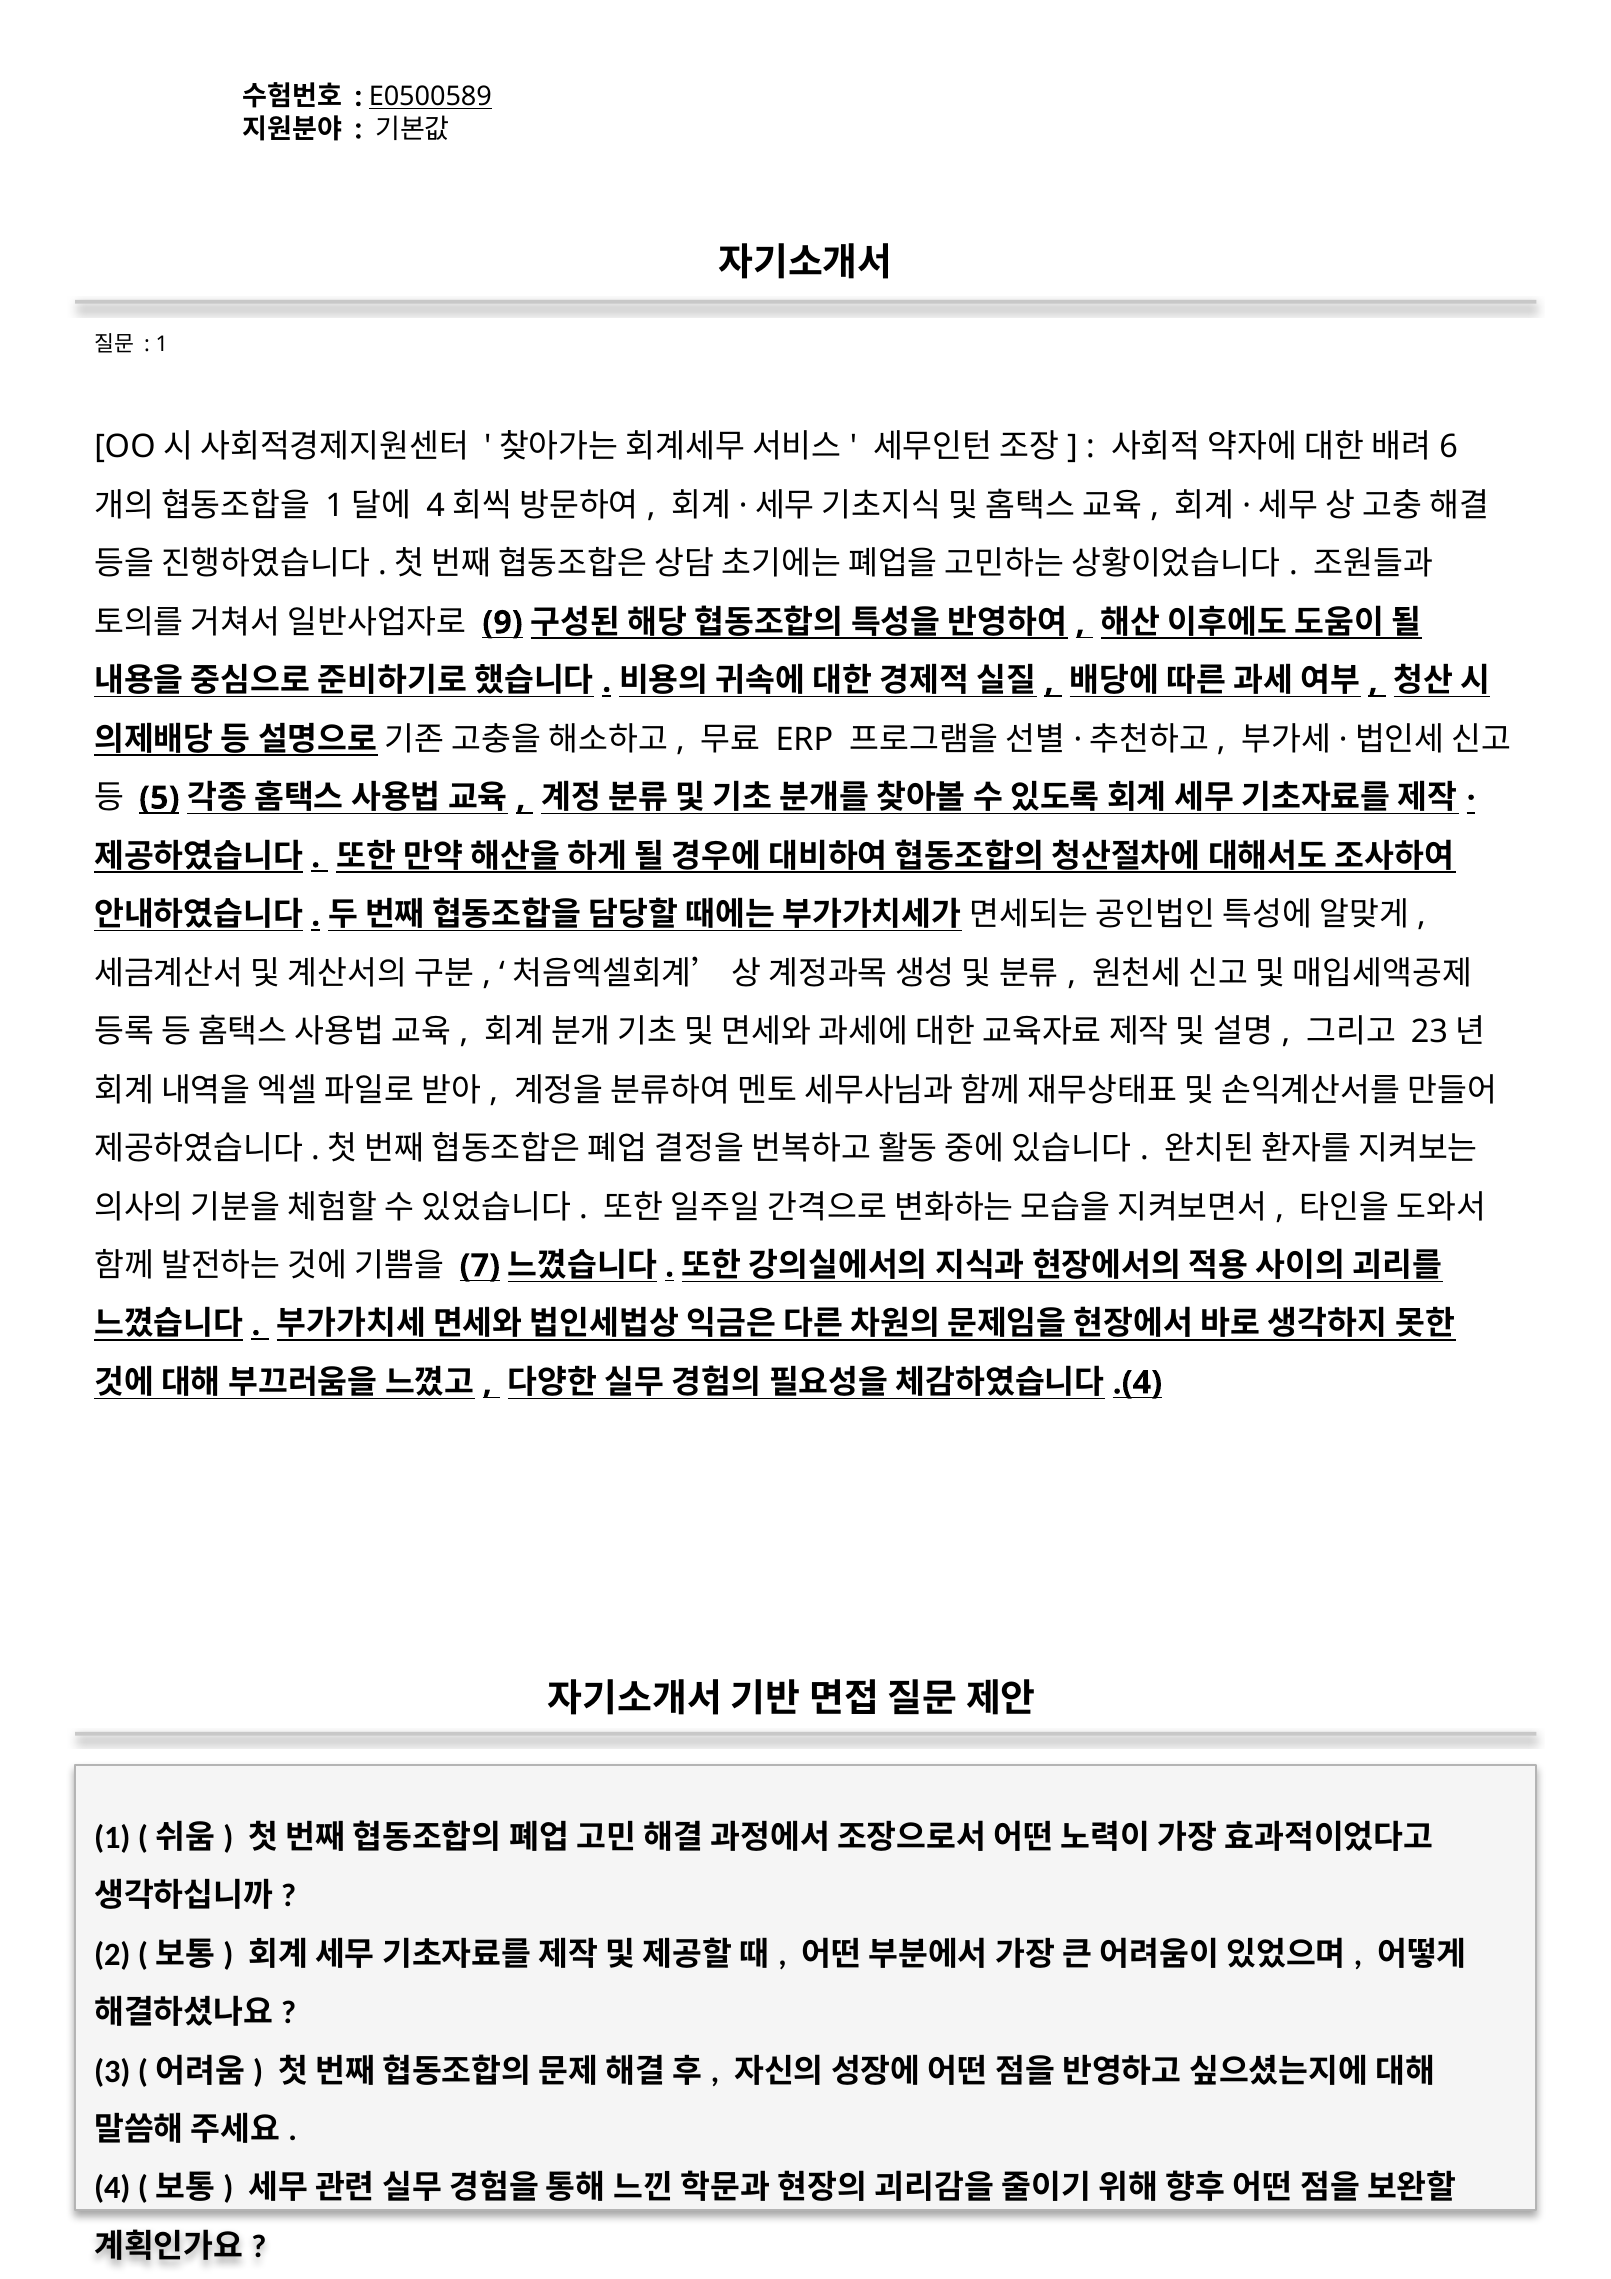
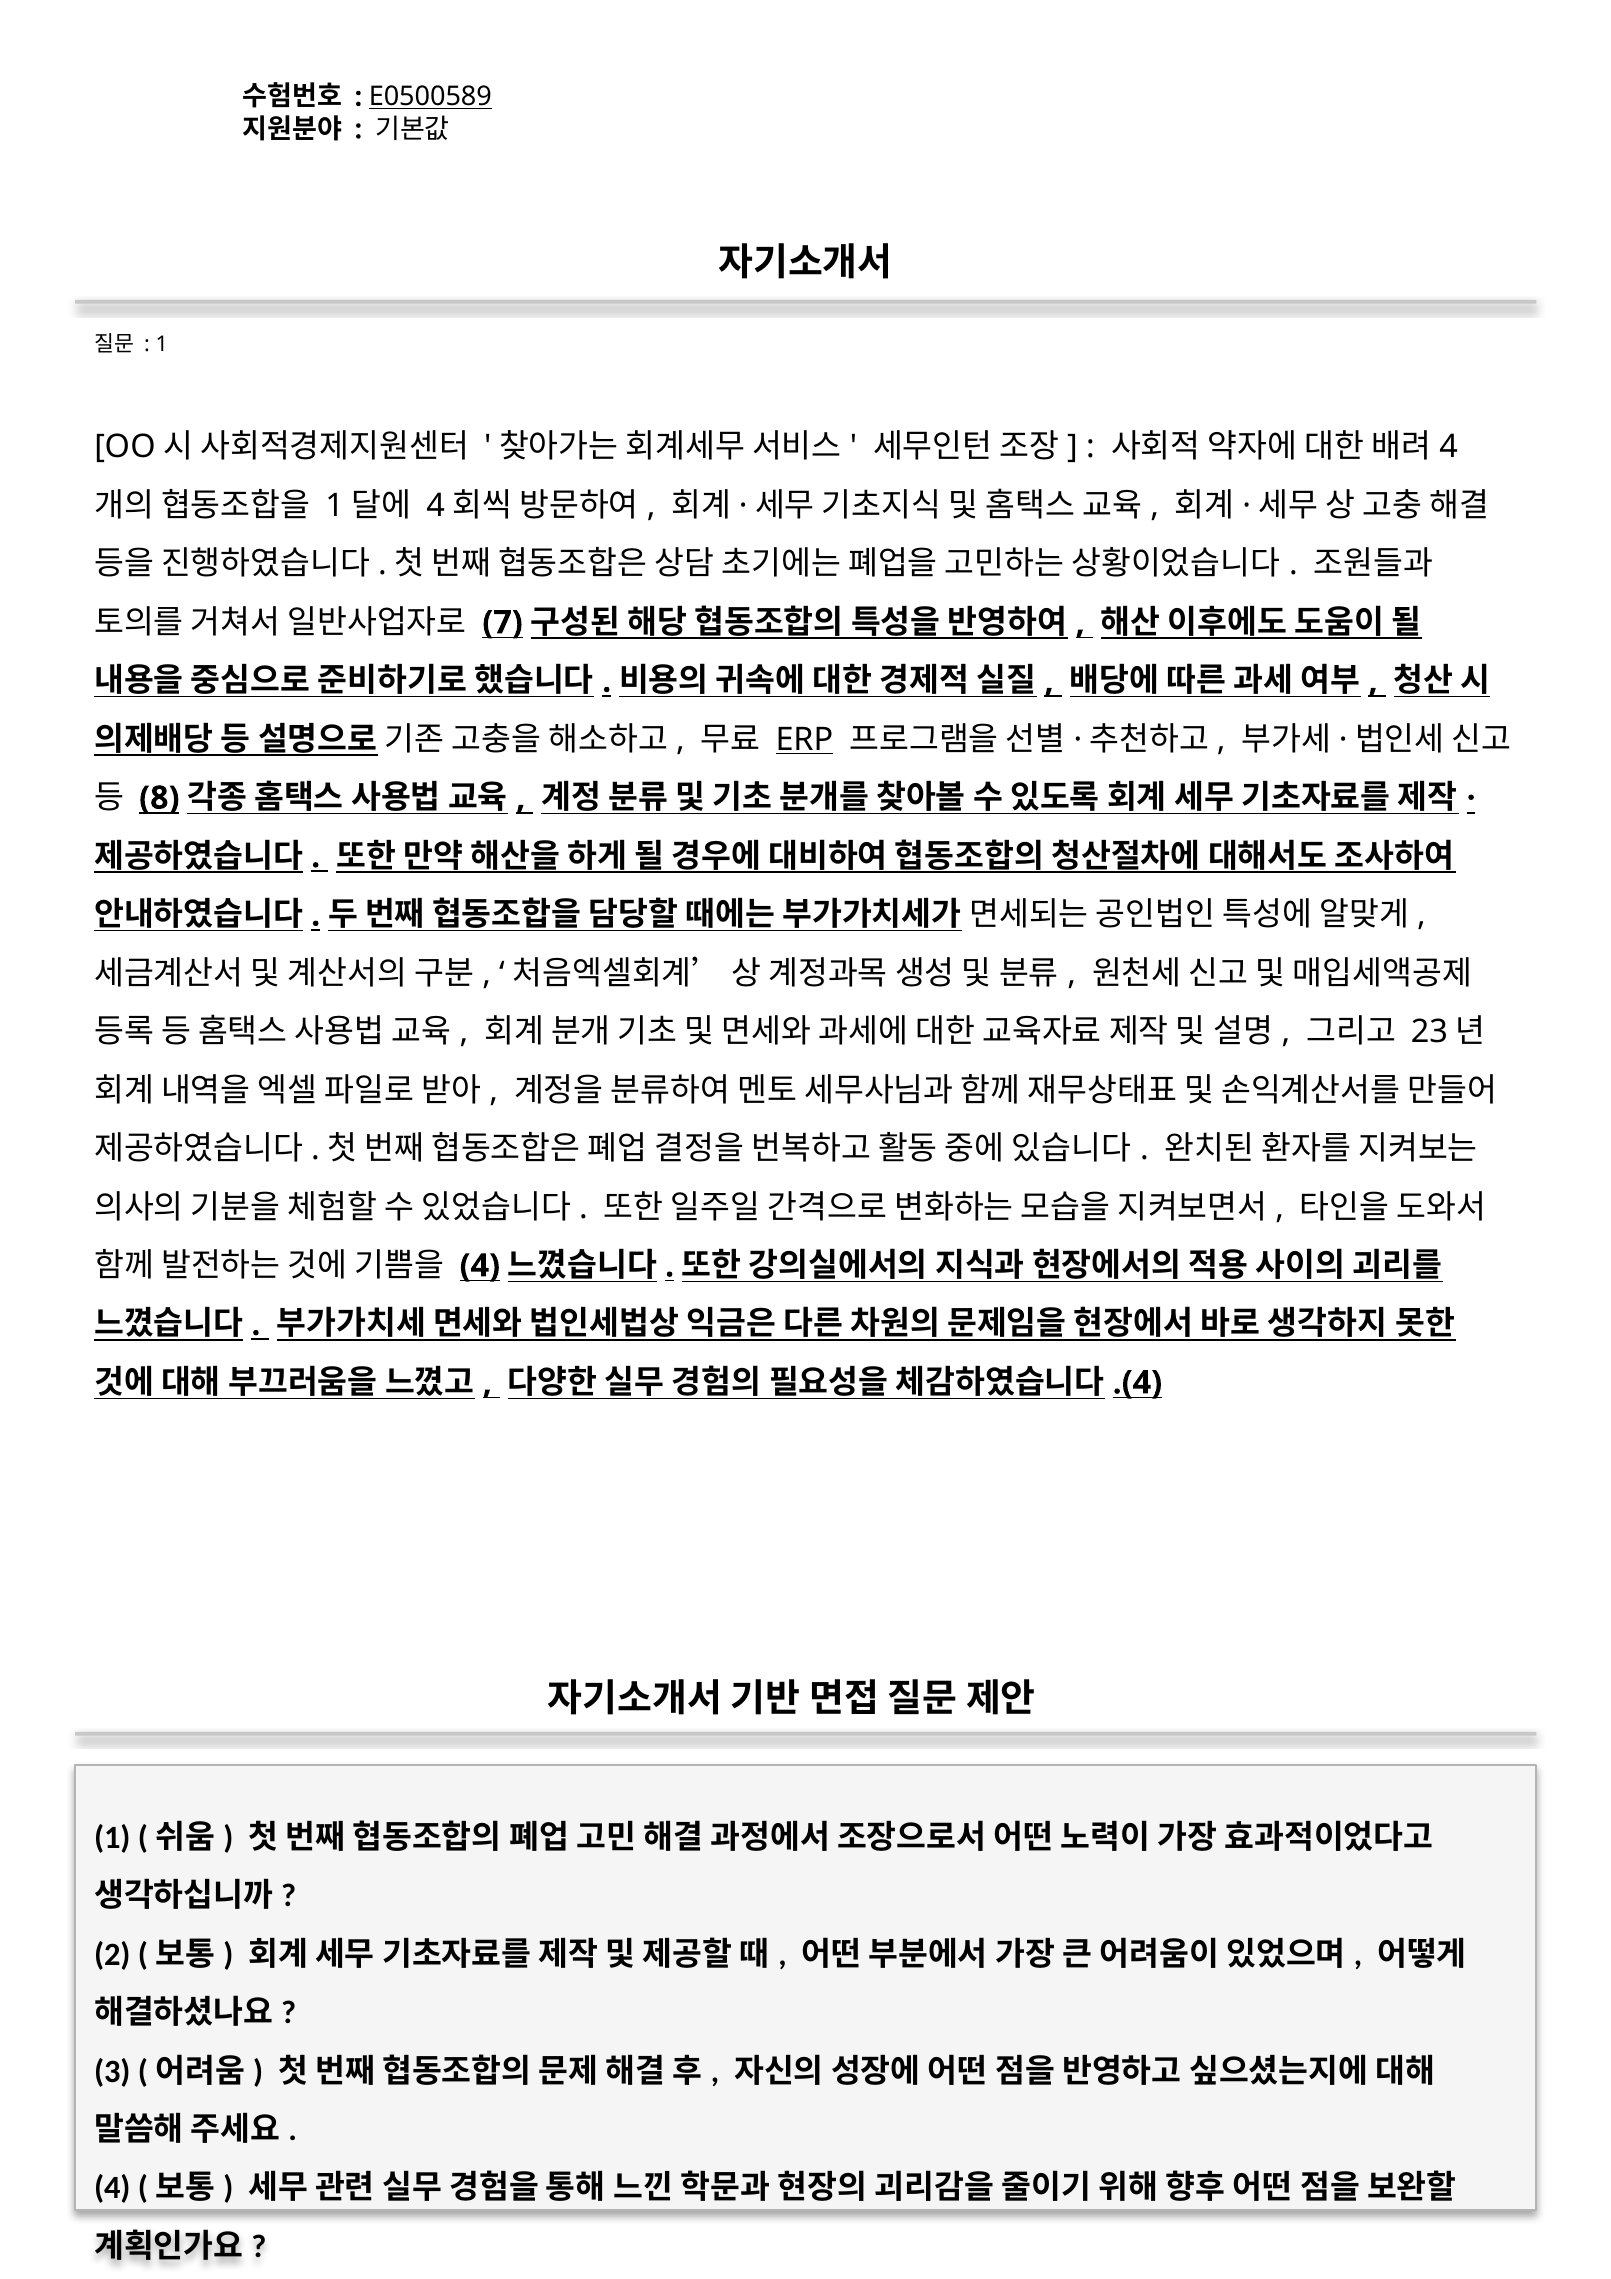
6 at (1449, 447): 6 -> 4
9: 9 -> 7
ERP underline: none -> present
5: 5 -> 8
7 at (480, 1265): 7 -> 4
